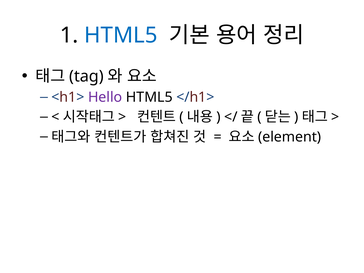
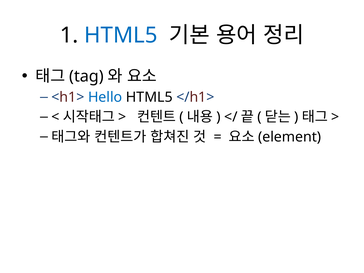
Hello colour: purple -> blue
